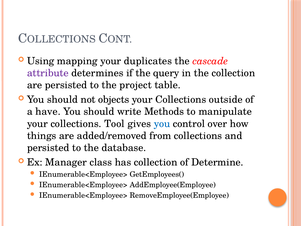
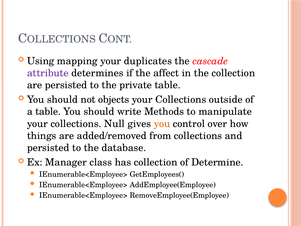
query: query -> affect
project: project -> private
a have: have -> table
Tool: Tool -> Null
you at (162, 124) colour: blue -> orange
